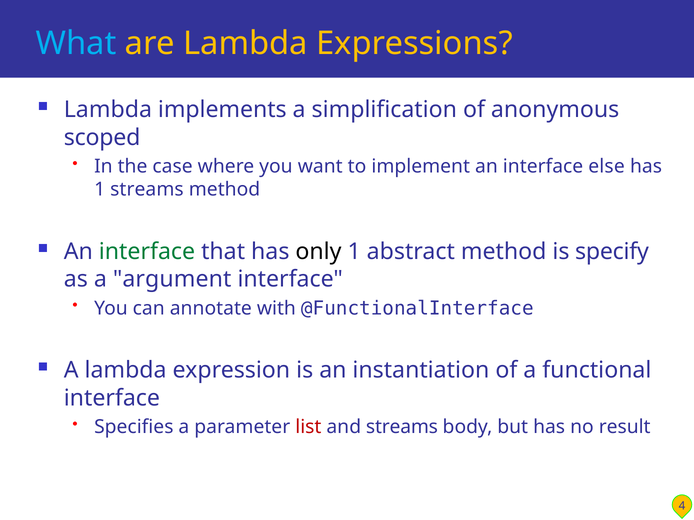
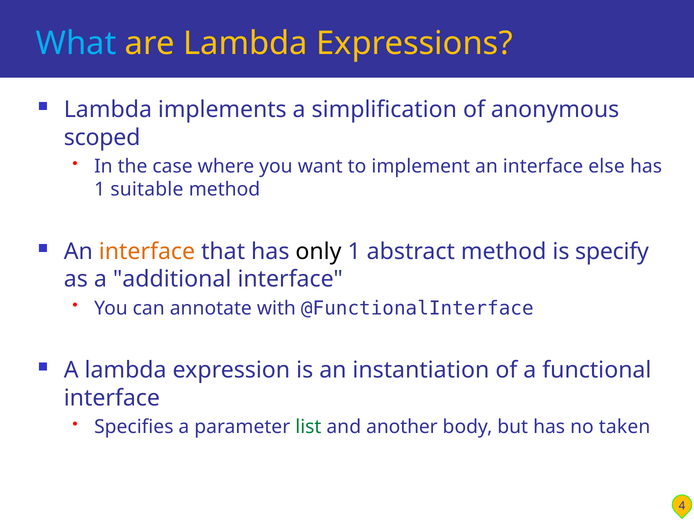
1 streams: streams -> suitable
interface at (147, 252) colour: green -> orange
argument: argument -> additional
list colour: red -> green
and streams: streams -> another
result: result -> taken
